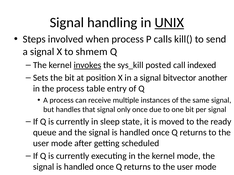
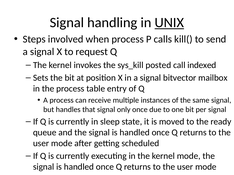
shmem: shmem -> request
invokes underline: present -> none
another: another -> mailbox
